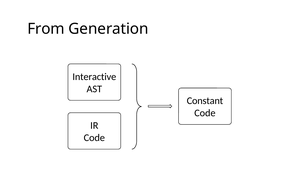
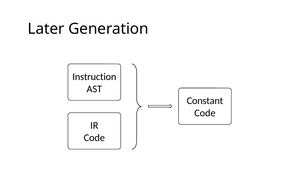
From: From -> Later
Interactive: Interactive -> Instruction
